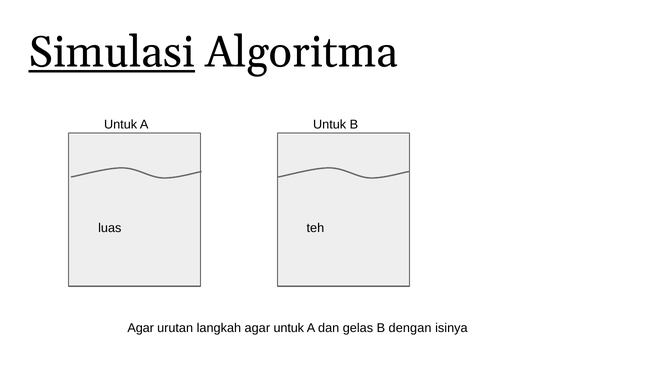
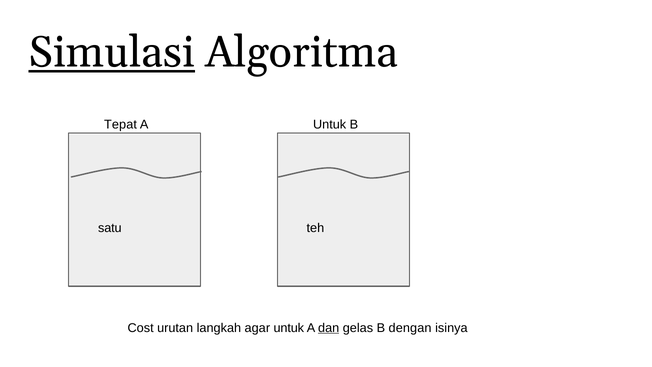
Untuk at (121, 124): Untuk -> Tepat
luas: luas -> satu
Agar at (141, 328): Agar -> Cost
dan underline: none -> present
